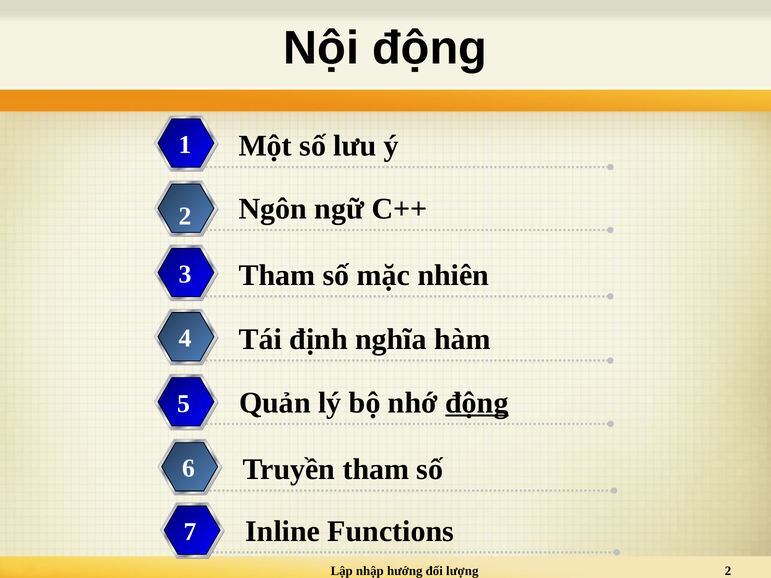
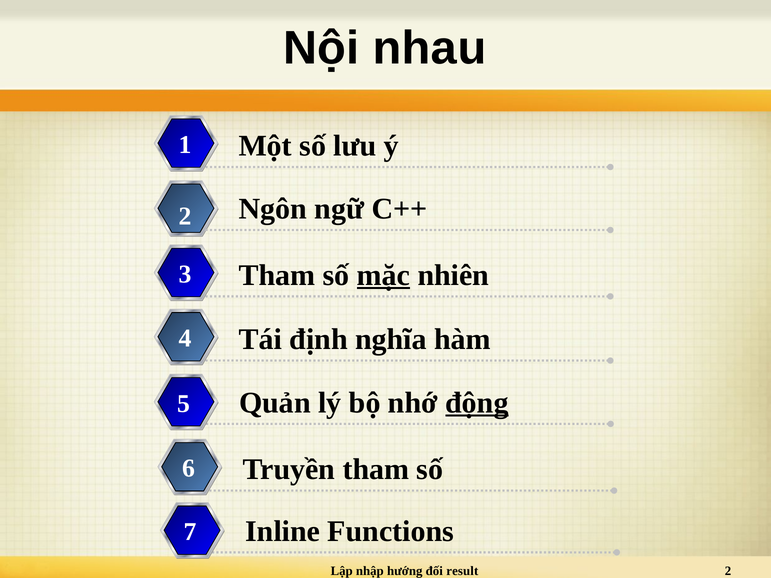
Nội động: động -> nhau
mặc underline: none -> present
lượng: lượng -> result
